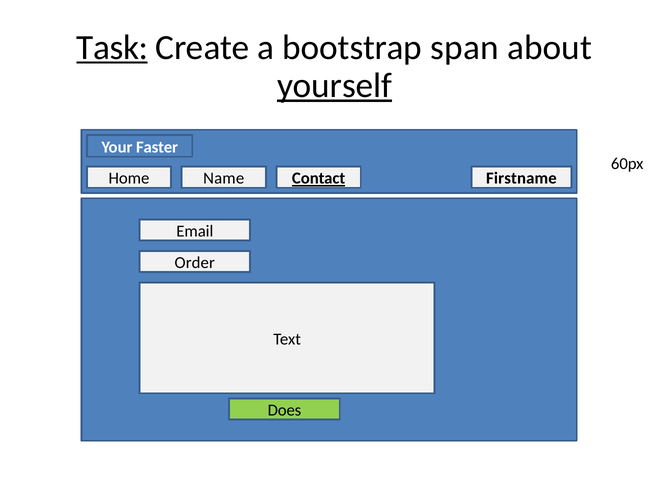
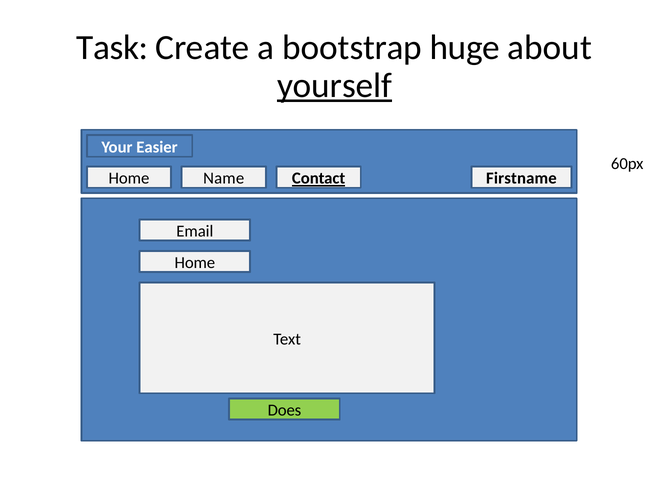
Task underline: present -> none
span: span -> huge
Faster: Faster -> Easier
Order at (195, 263): Order -> Home
